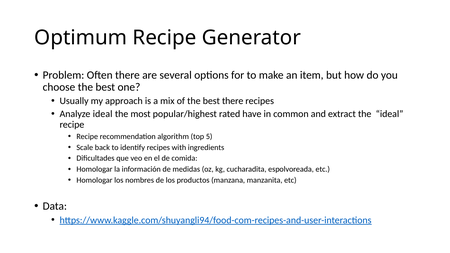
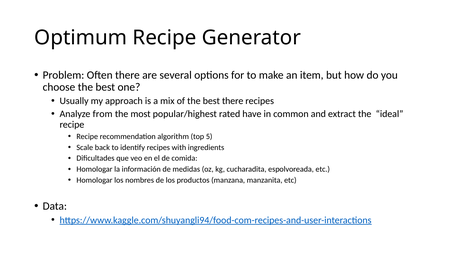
Analyze ideal: ideal -> from
